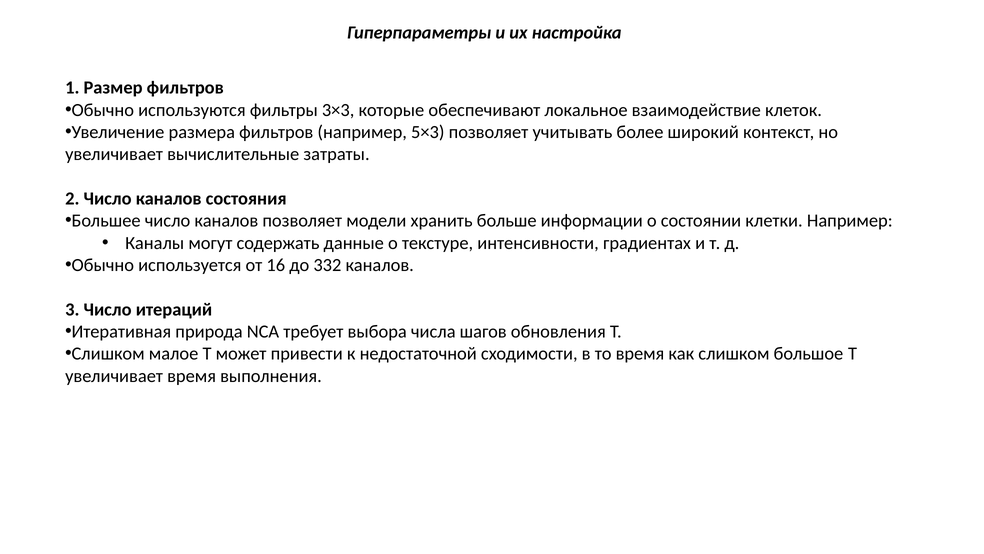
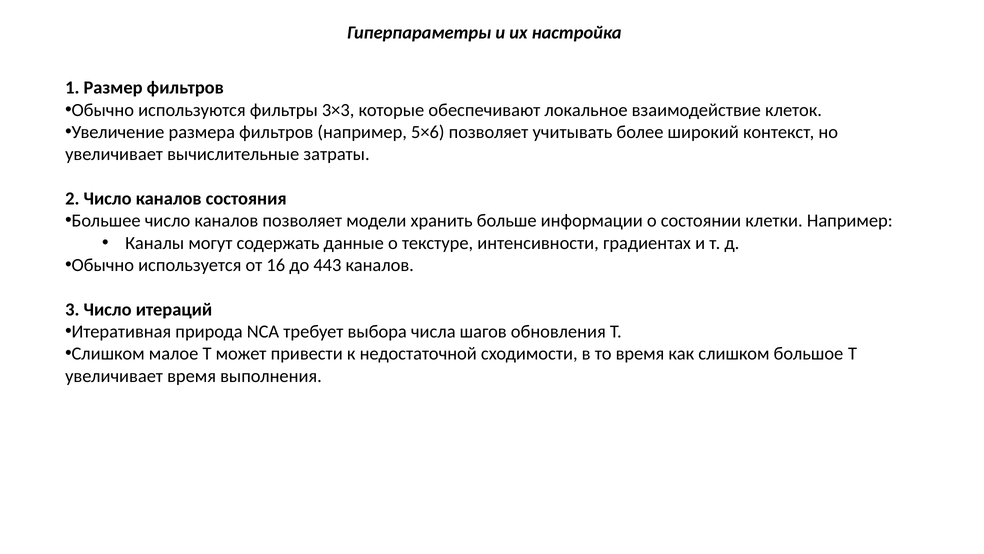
5×3: 5×3 -> 5×6
332: 332 -> 443
